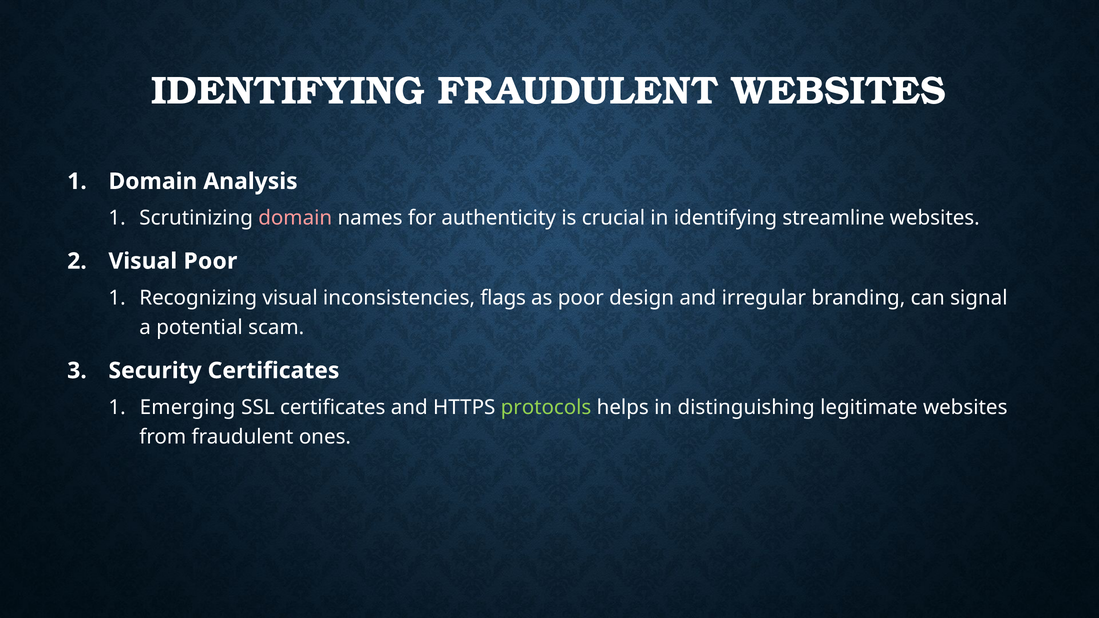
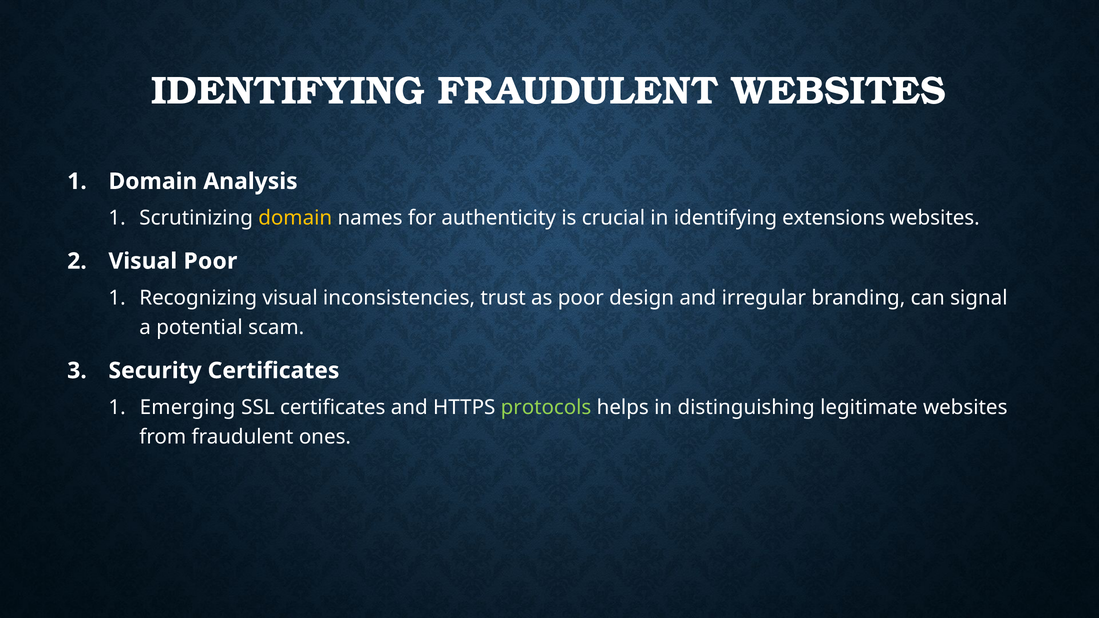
domain at (295, 218) colour: pink -> yellow
streamline: streamline -> extensions
flags: flags -> trust
